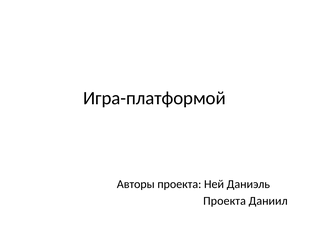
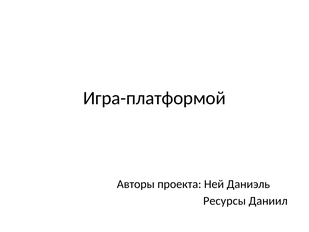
Проекта at (225, 201): Проекта -> Ресурсы
